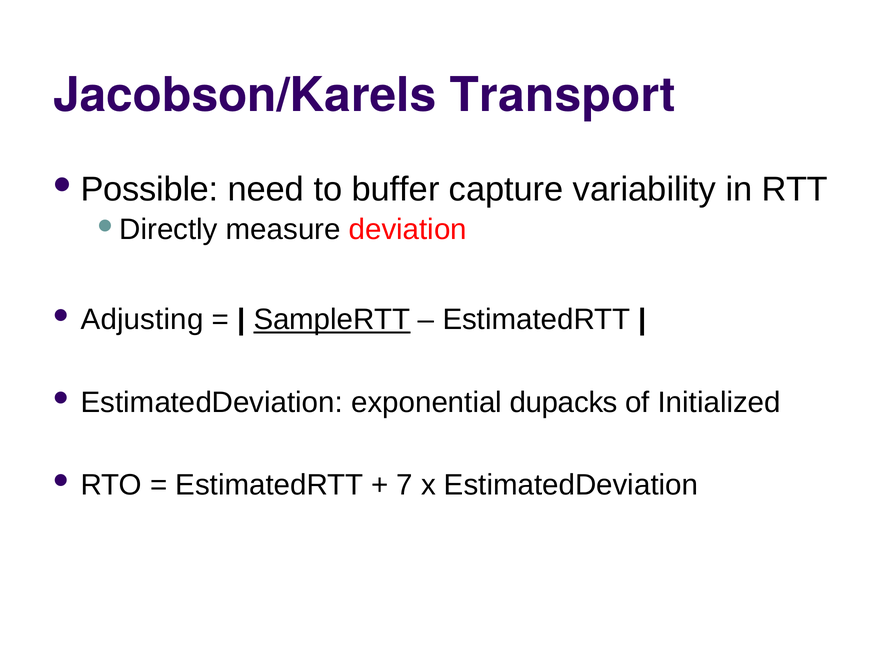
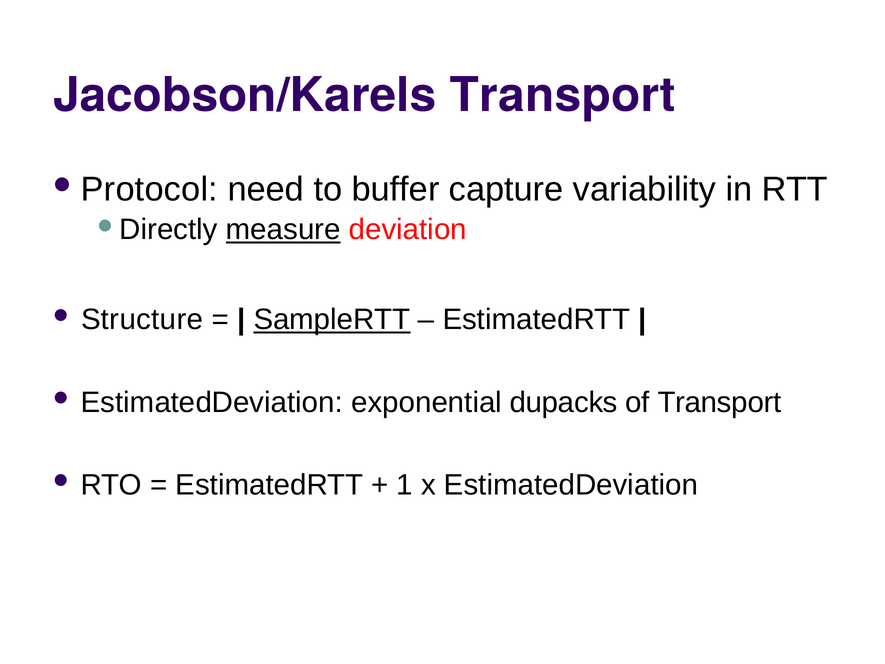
Possible: Possible -> Protocol
measure underline: none -> present
Adjusting: Adjusting -> Structure
of Initialized: Initialized -> Transport
7: 7 -> 1
